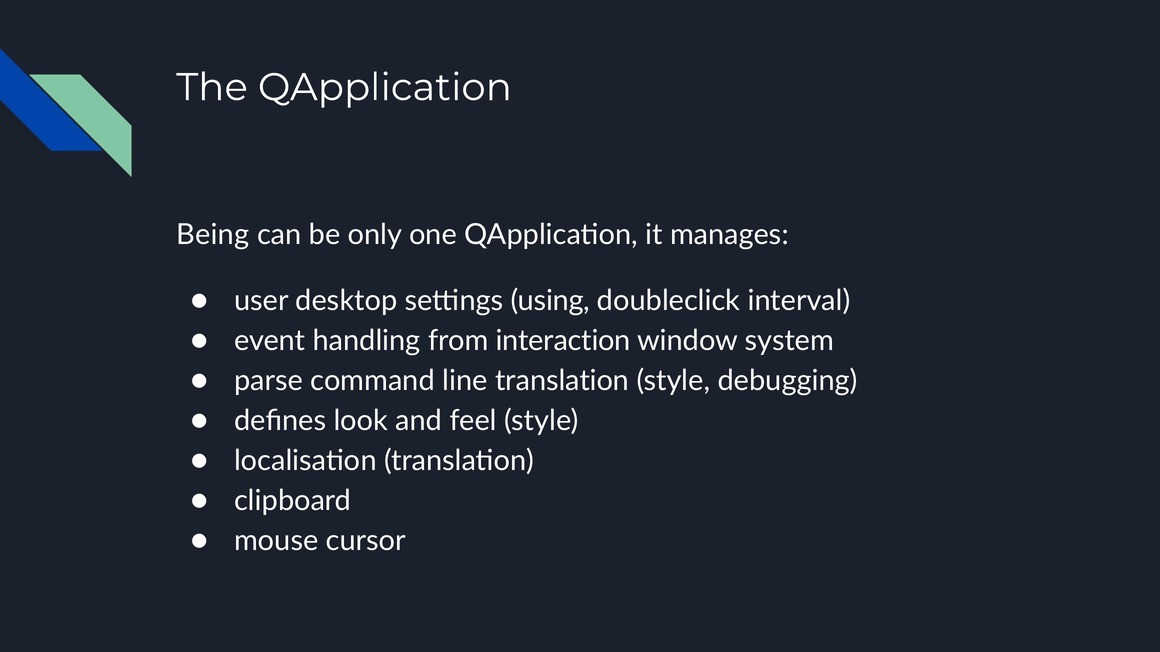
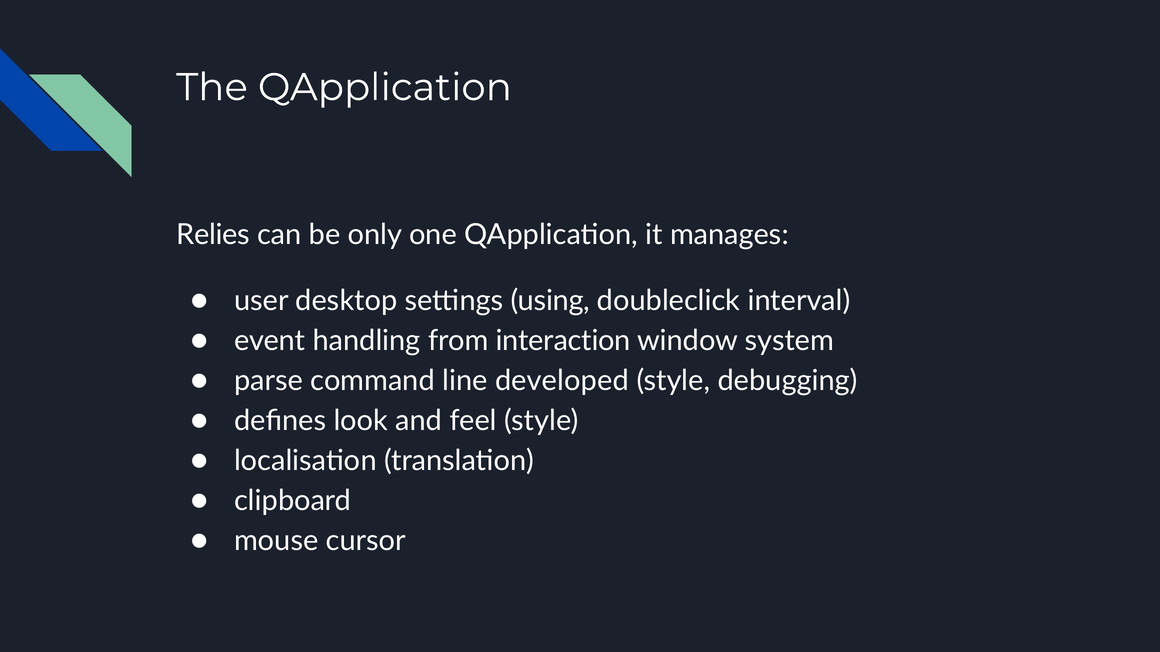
Being: Being -> Relies
line translation: translation -> developed
